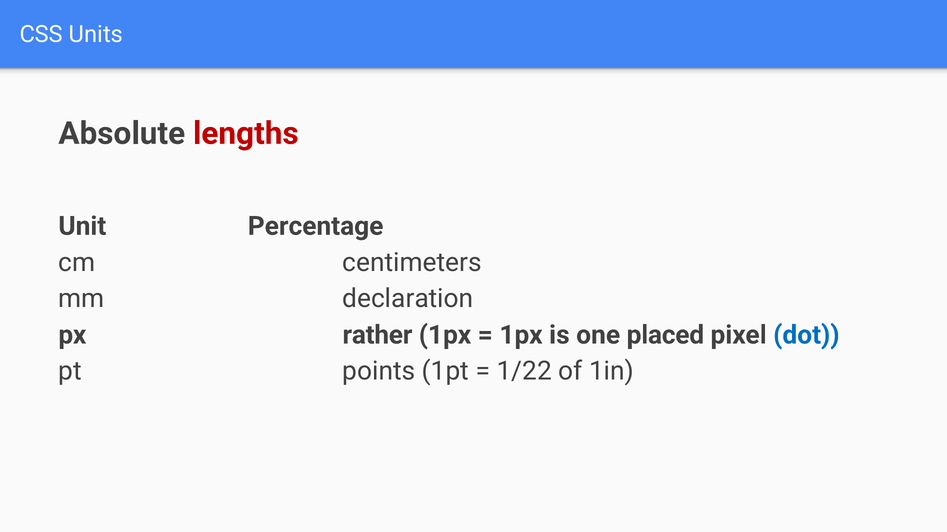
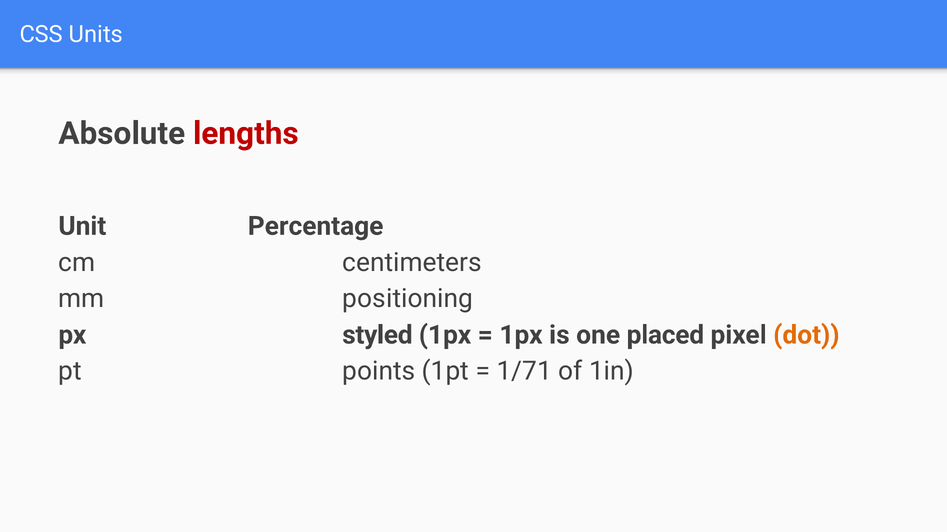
declaration: declaration -> positioning
rather: rather -> styled
dot colour: blue -> orange
1/22: 1/22 -> 1/71
